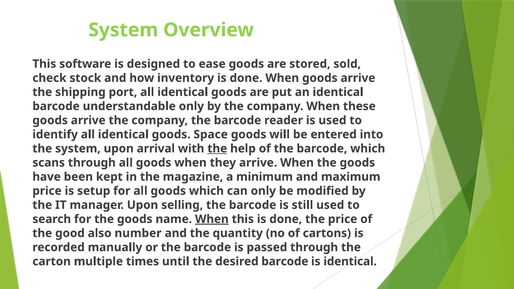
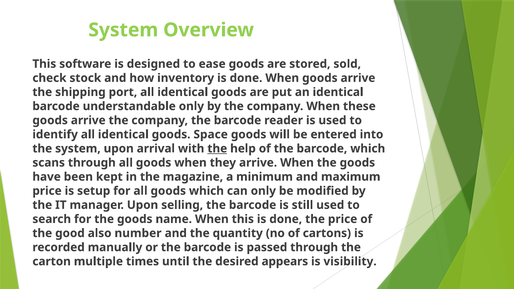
When at (212, 219) underline: present -> none
desired barcode: barcode -> appears
is identical: identical -> visibility
